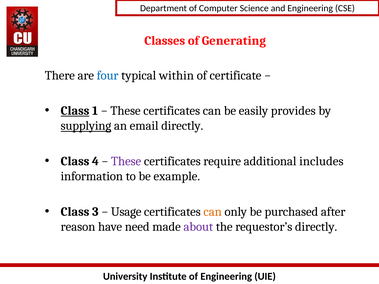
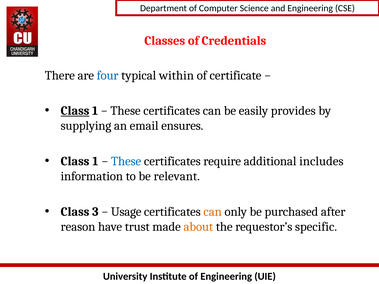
Generating: Generating -> Credentials
supplying underline: present -> none
email directly: directly -> ensures
4 at (95, 161): 4 -> 1
These at (126, 161) colour: purple -> blue
example: example -> relevant
need: need -> trust
about colour: purple -> orange
requestor’s directly: directly -> specific
